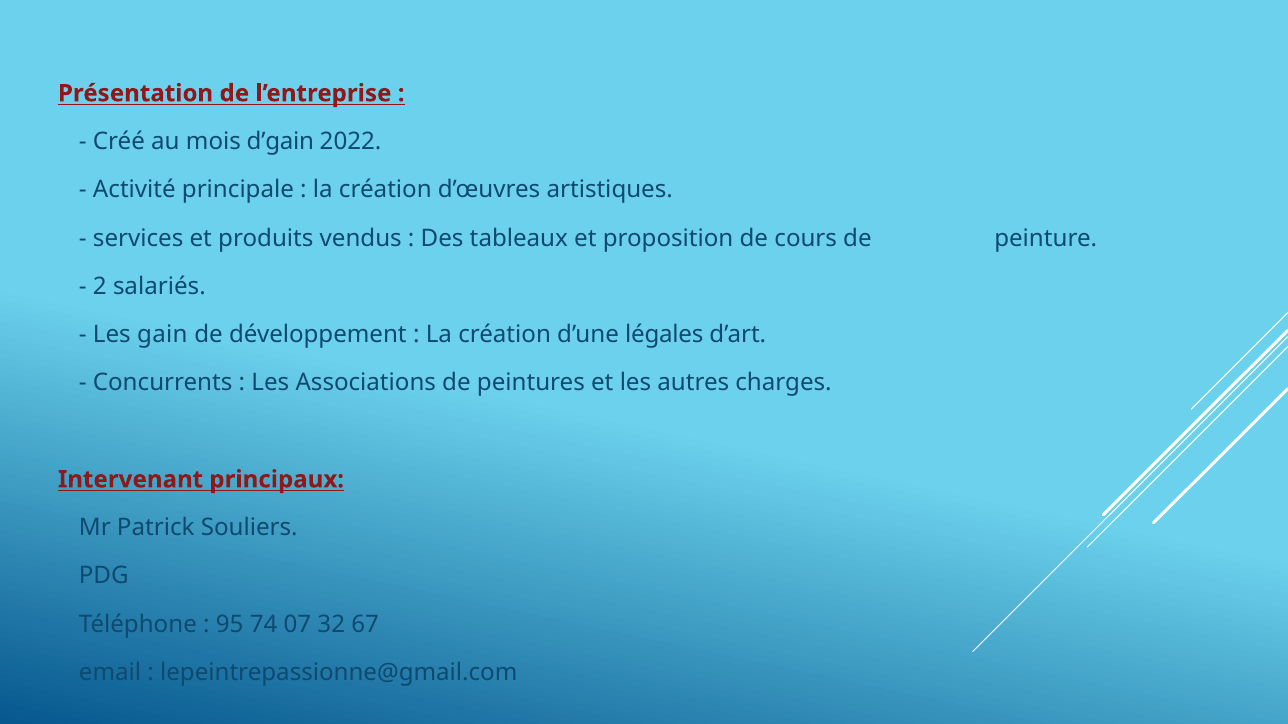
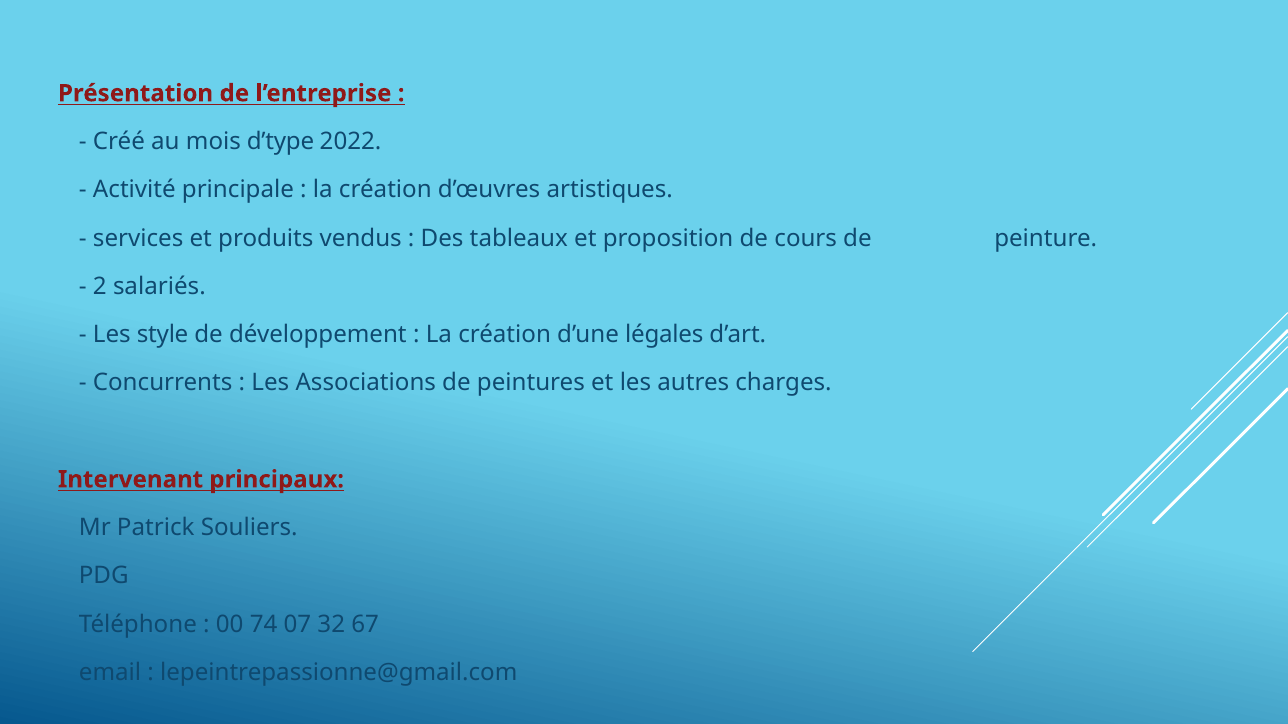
d’gain: d’gain -> d’type
gain: gain -> style
95: 95 -> 00
